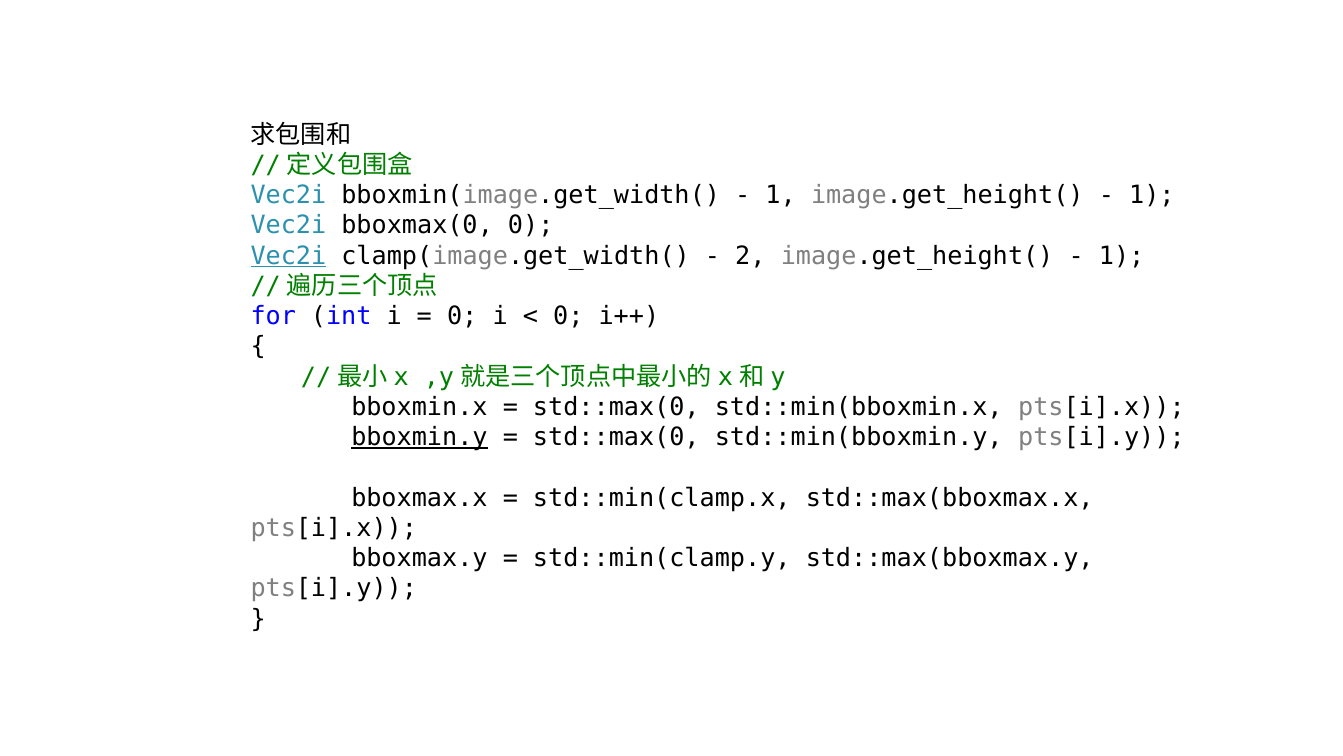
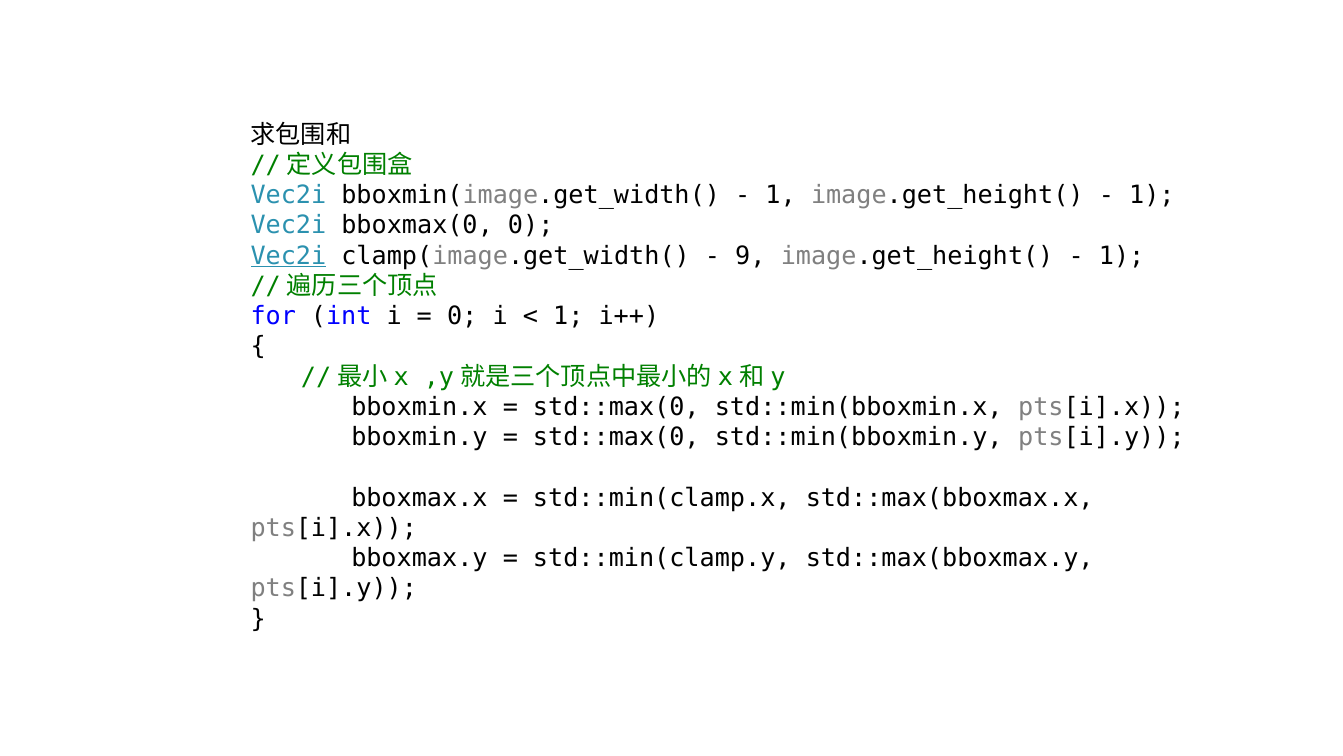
2: 2 -> 9
0 at (568, 316): 0 -> 1
bboxmin.y underline: present -> none
